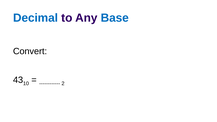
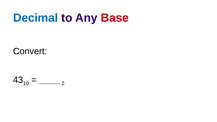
Base colour: blue -> red
